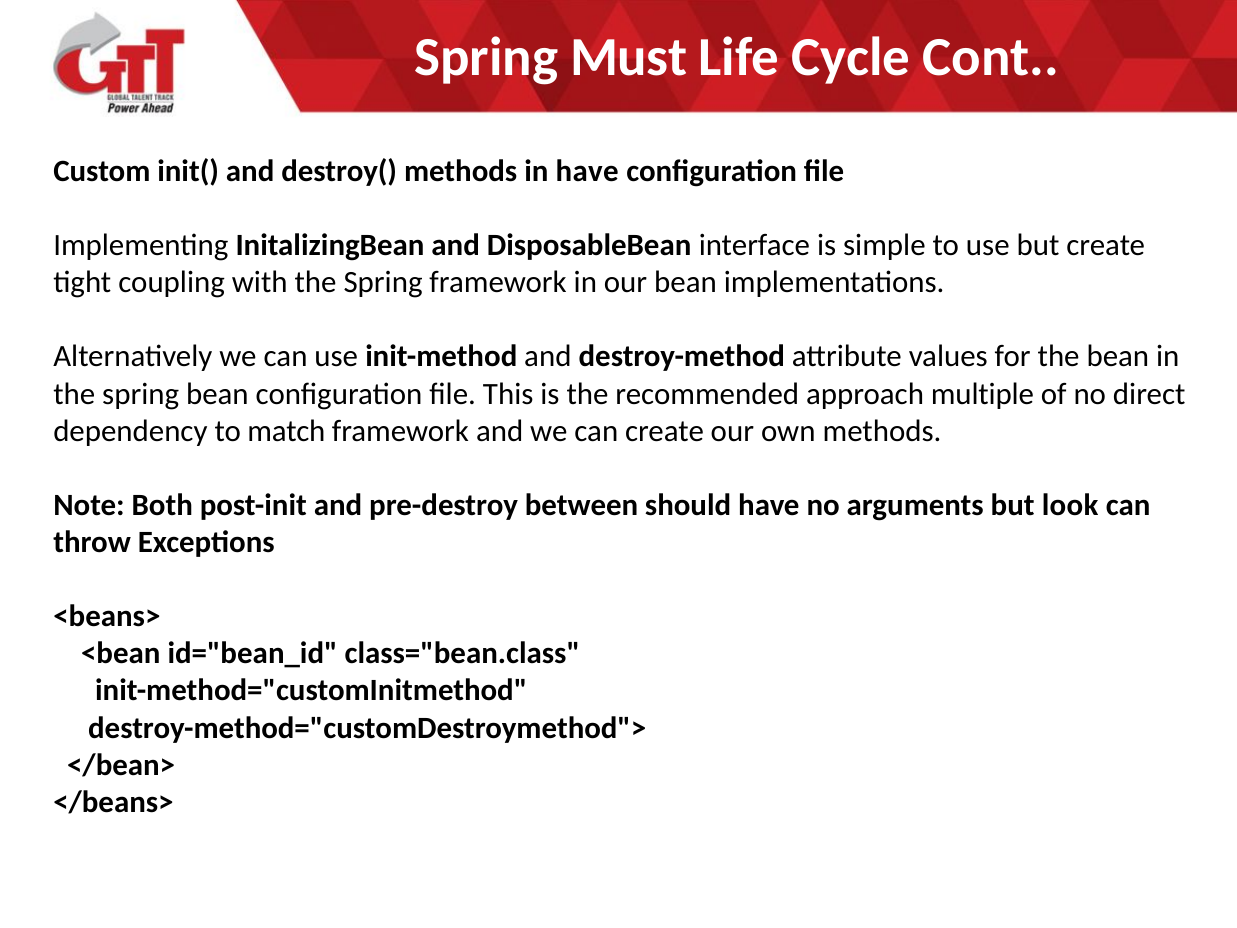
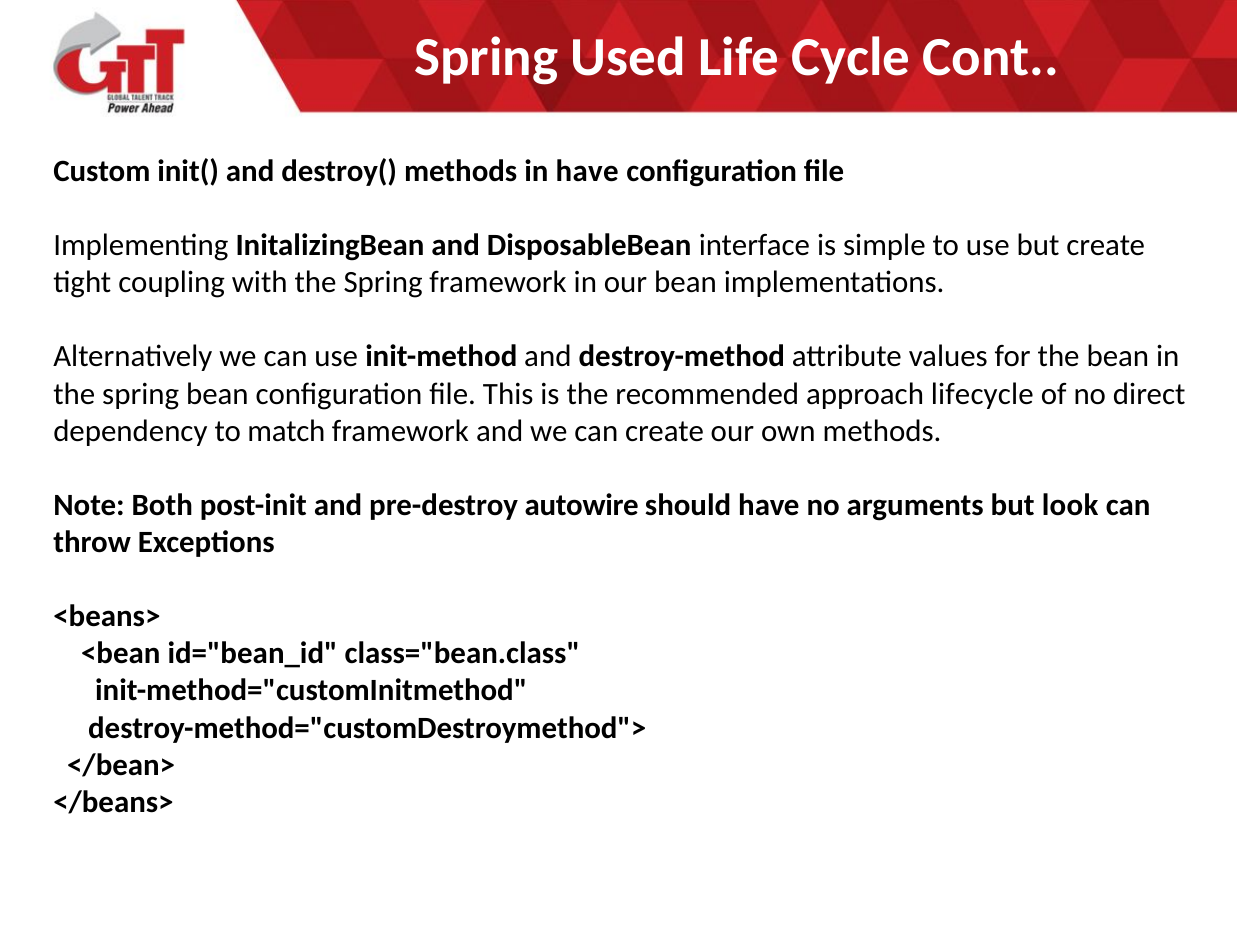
Must: Must -> Used
multiple: multiple -> lifecycle
between: between -> autowire
